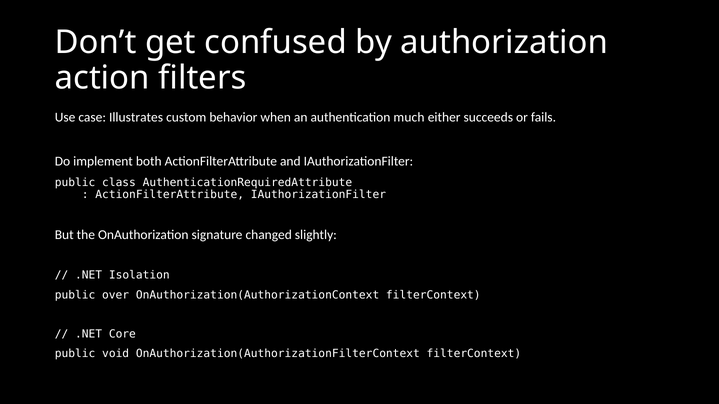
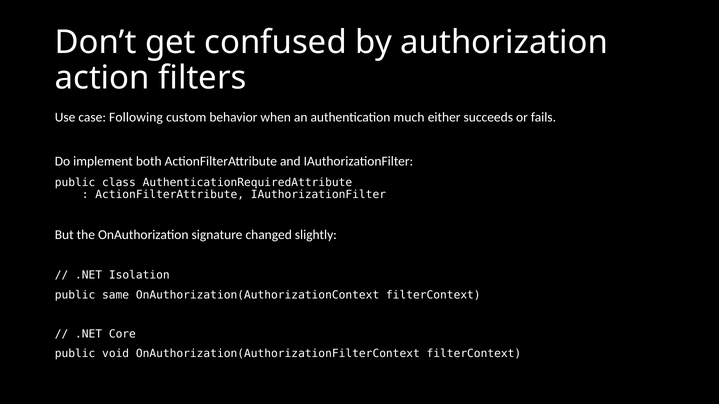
Illustrates: Illustrates -> Following
over: over -> same
